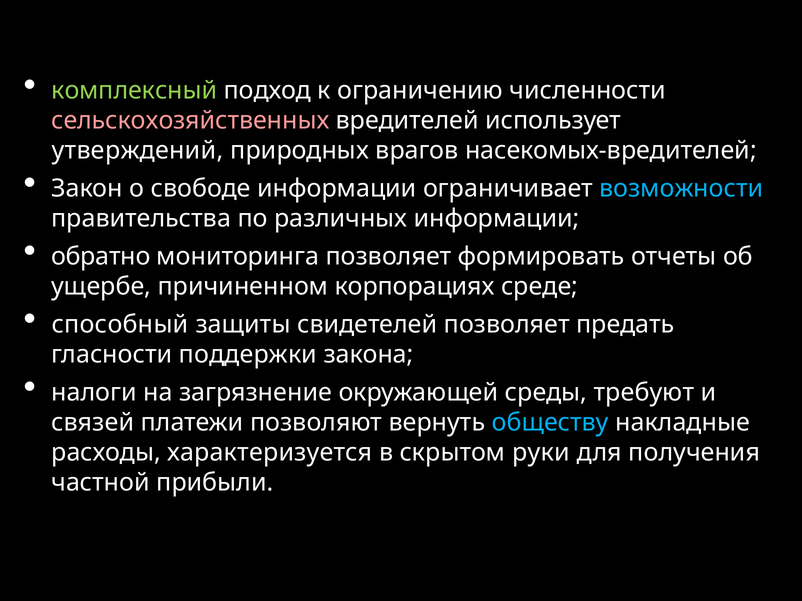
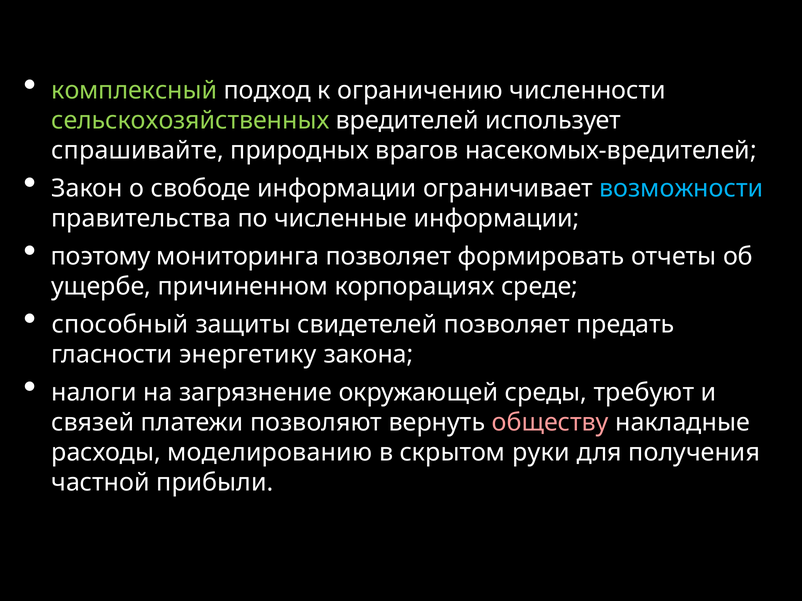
сельскохозяйственных colour: pink -> light green
утверждений: утверждений -> спрашивайте
различных: различных -> численные
обратно: обратно -> поэтому
поддержки: поддержки -> энергетику
обществу colour: light blue -> pink
характеризуется: характеризуется -> моделированию
